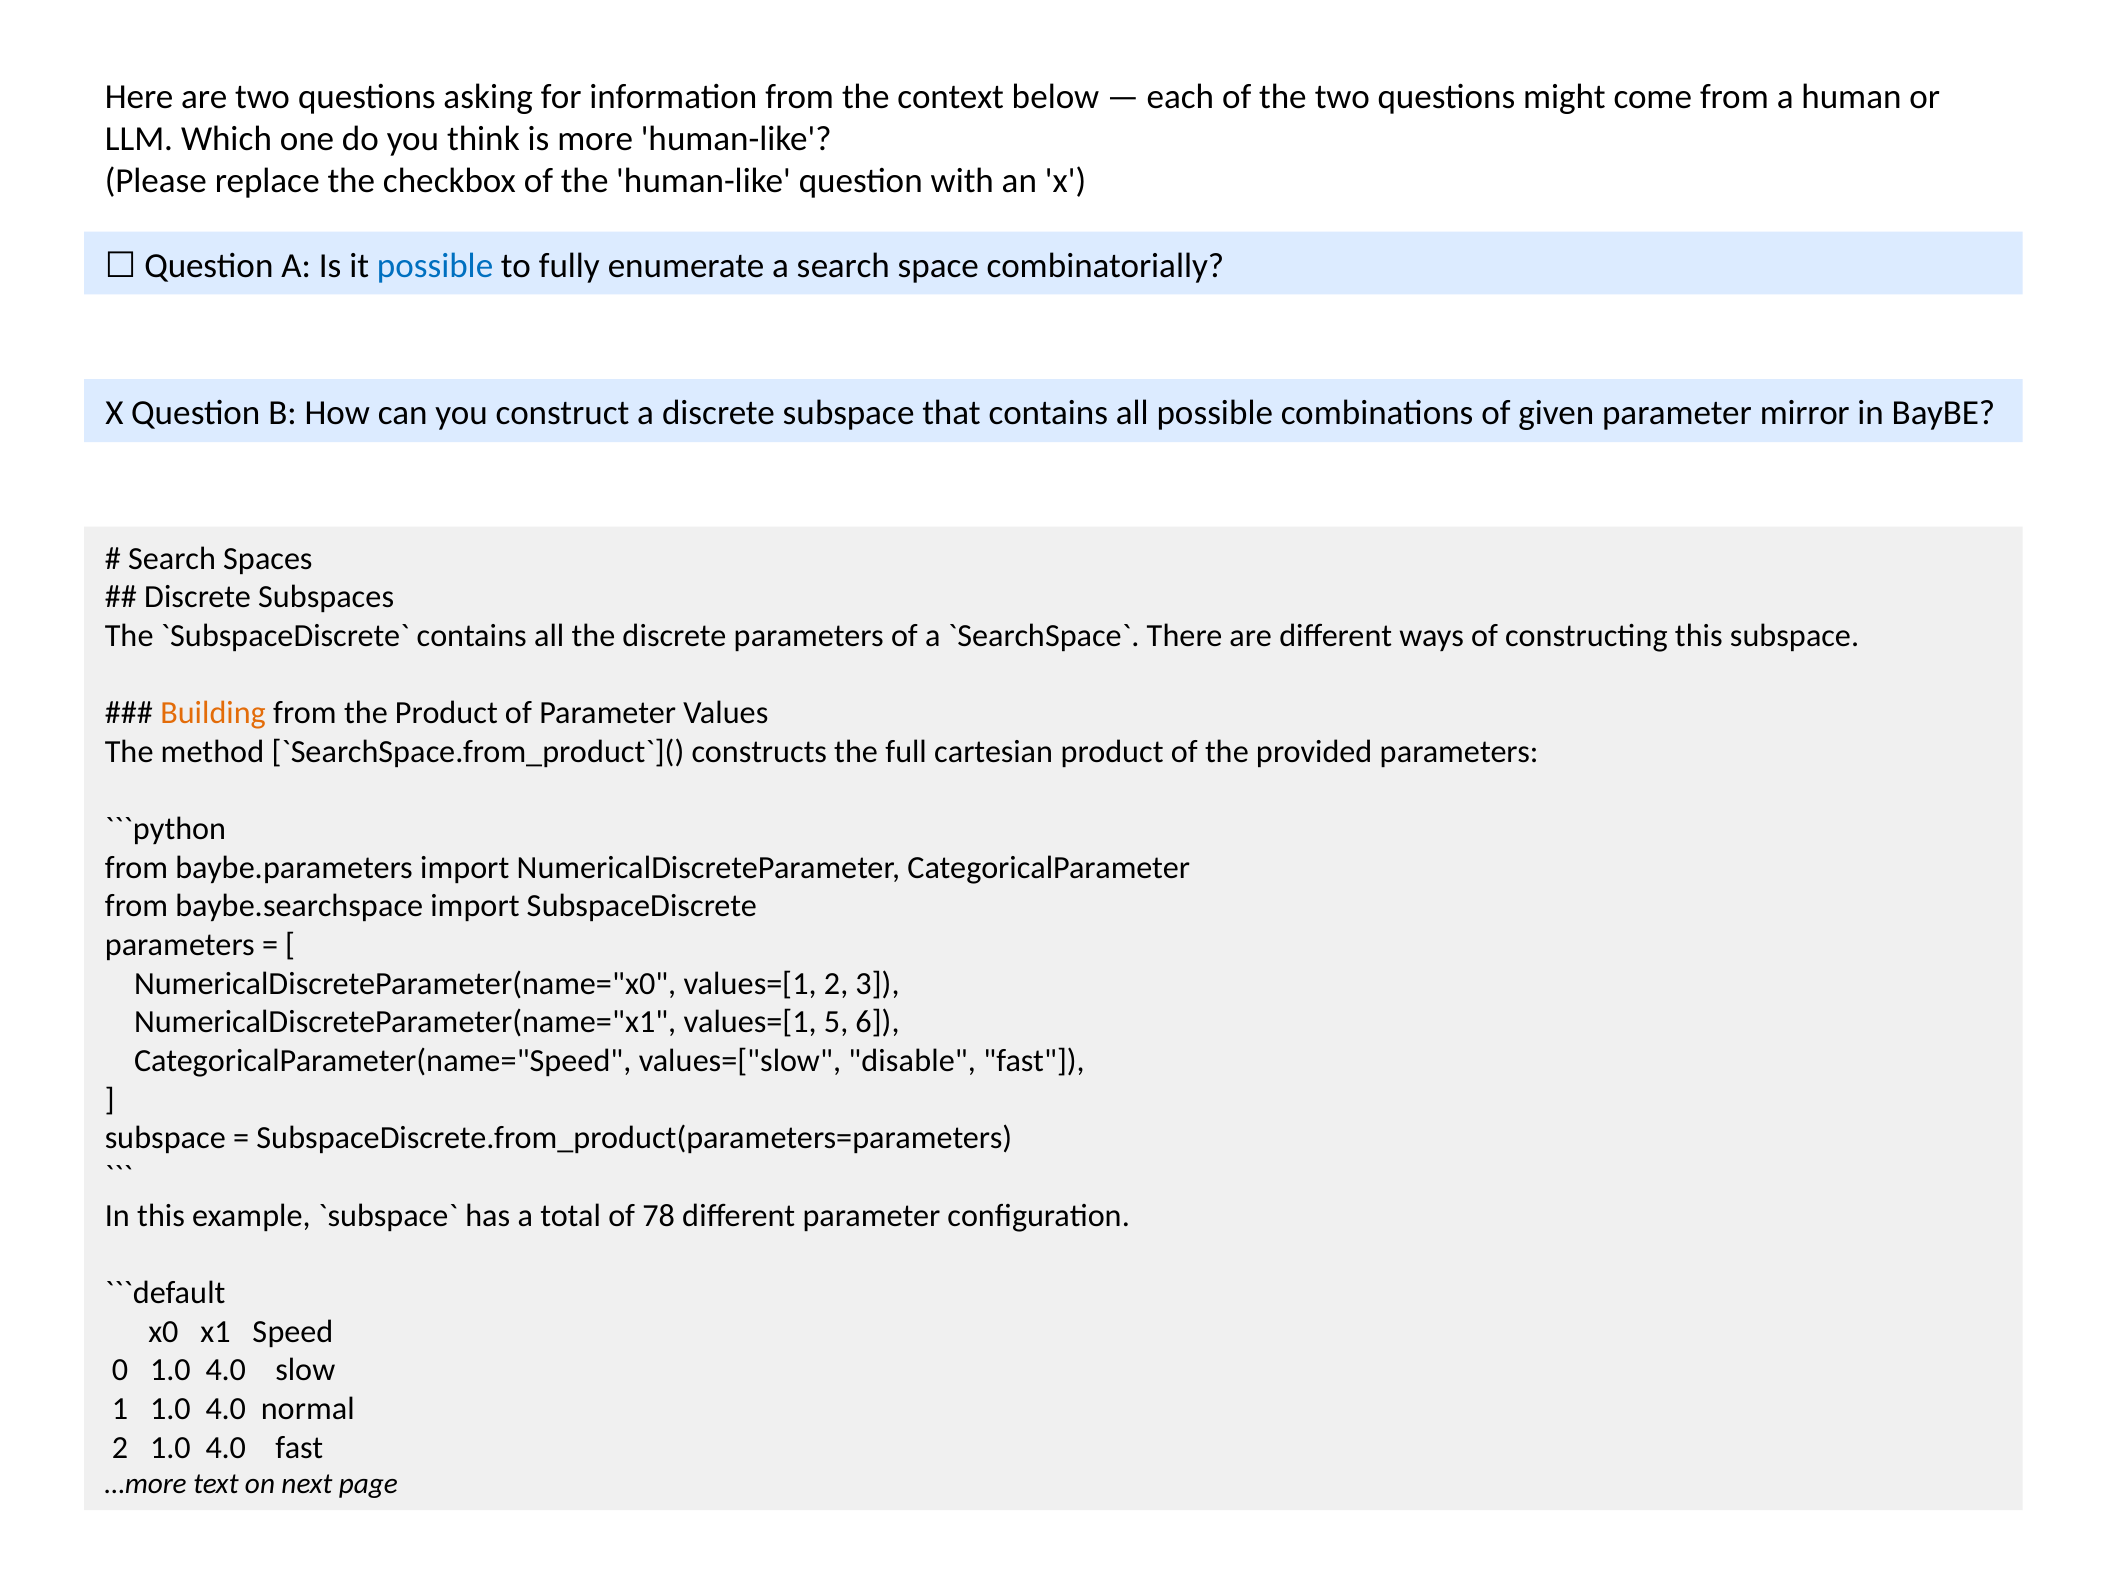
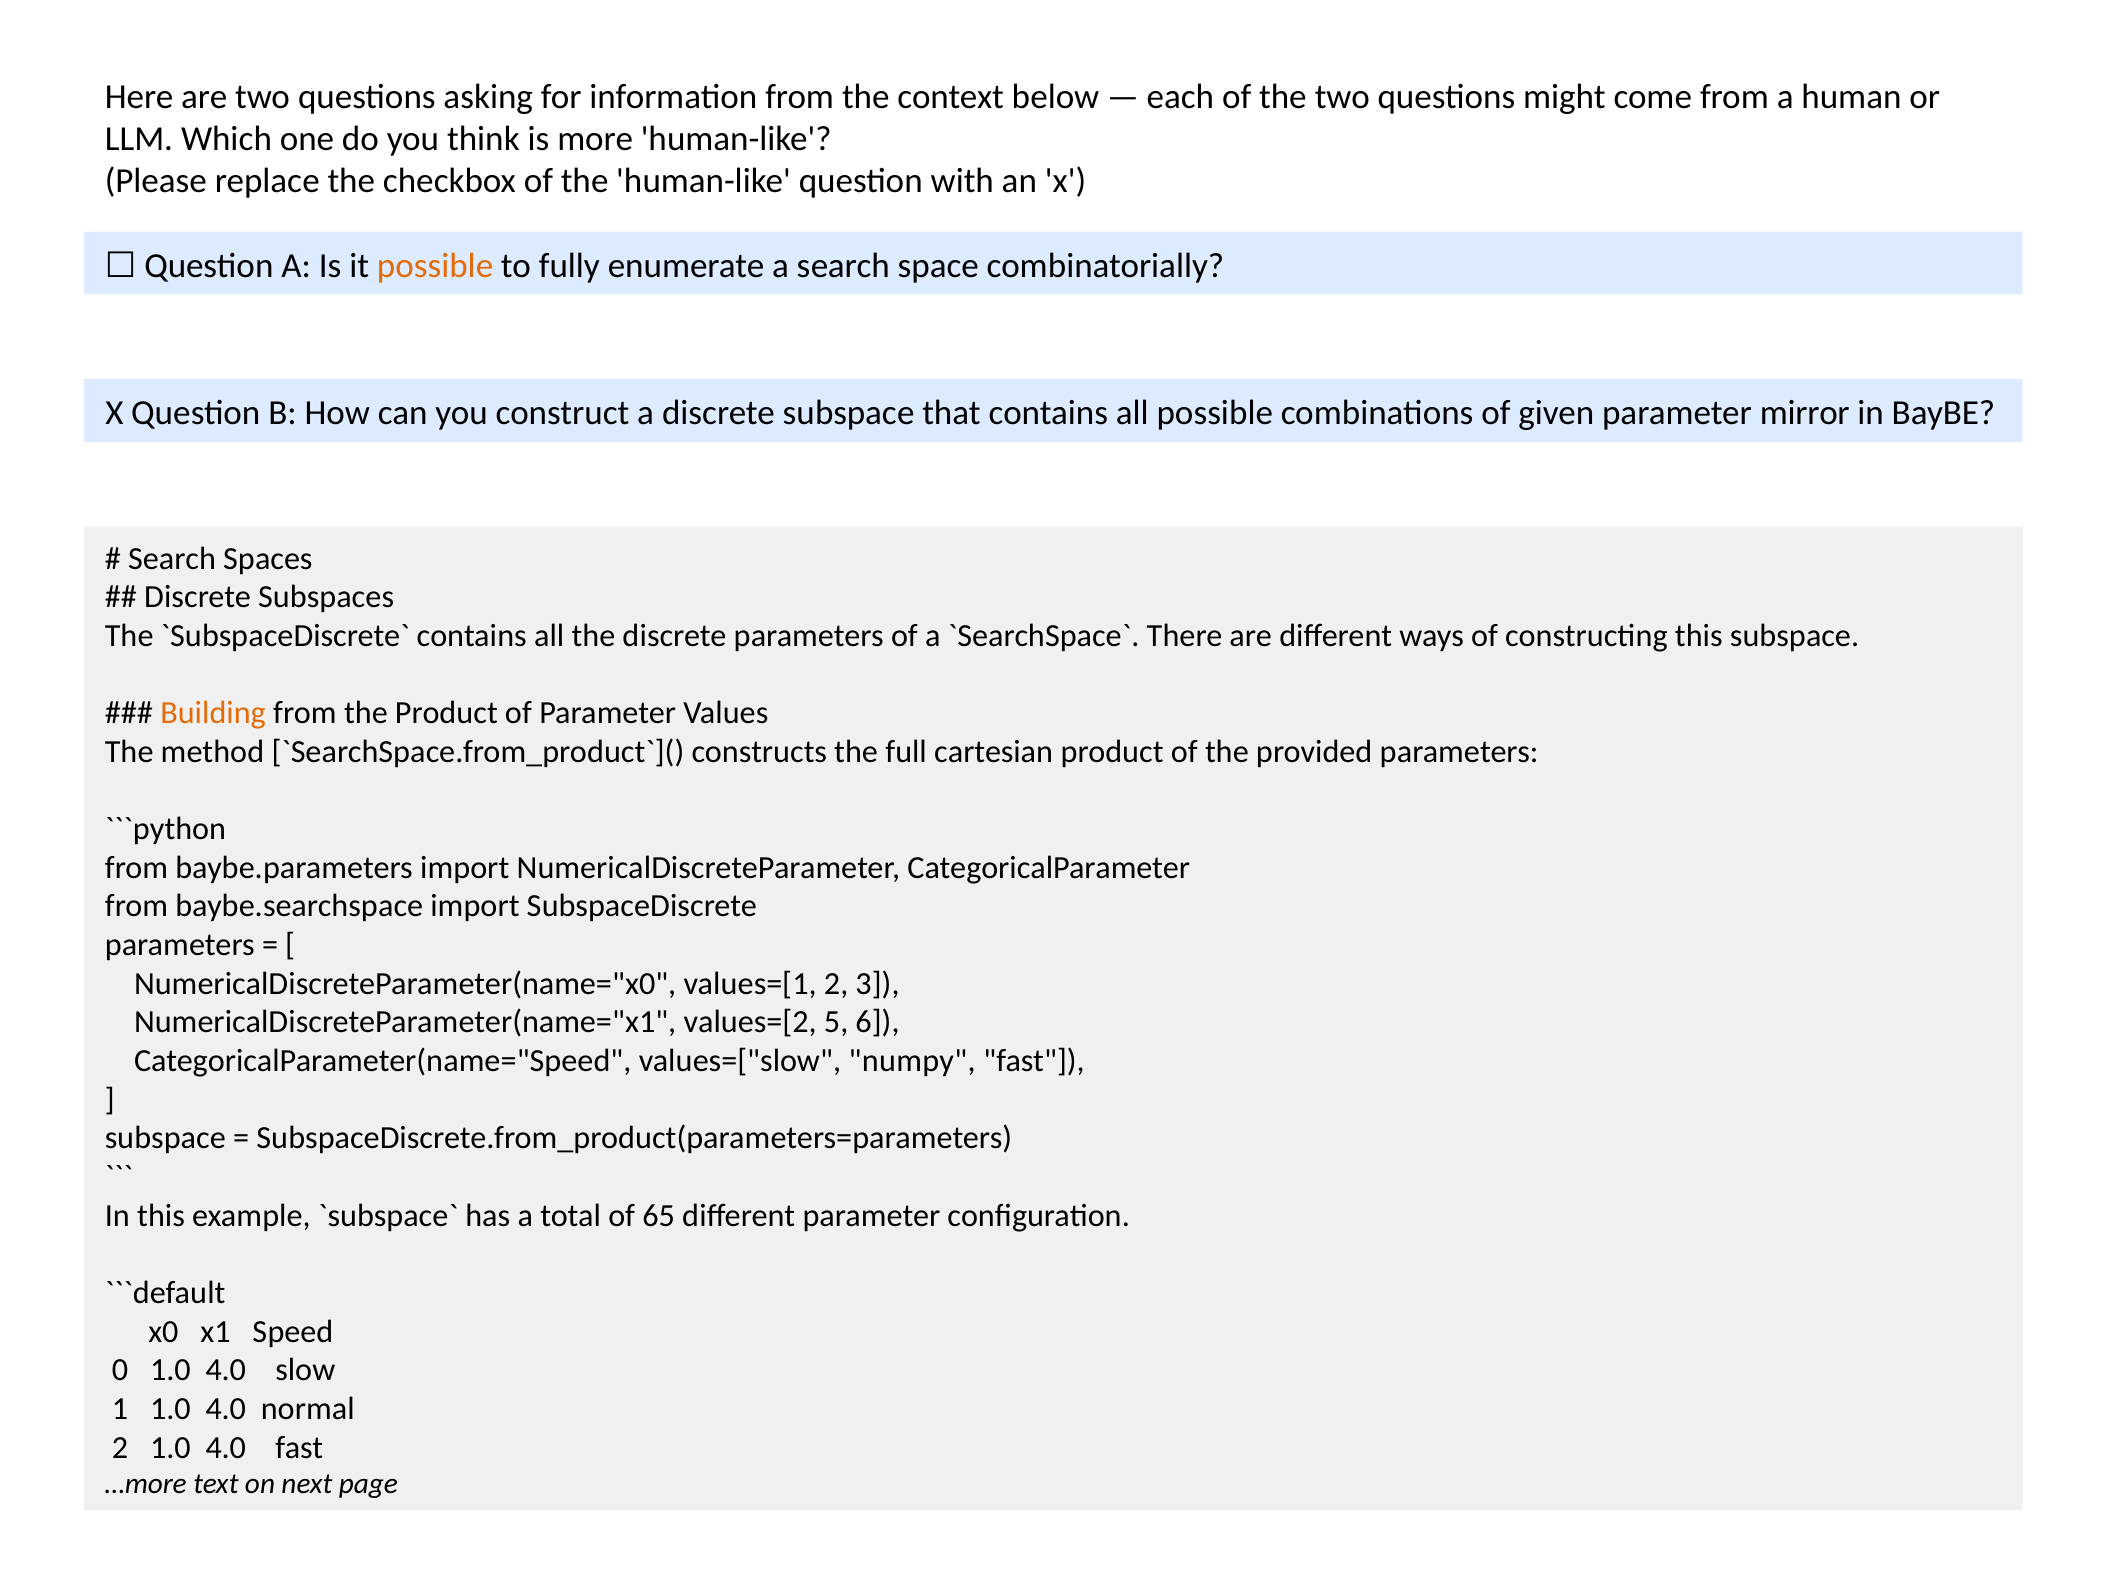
possible at (435, 266) colour: blue -> orange
NumericalDiscreteParameter(name="x1 values=[1: values=[1 -> values=[2
disable: disable -> numpy
78: 78 -> 65
